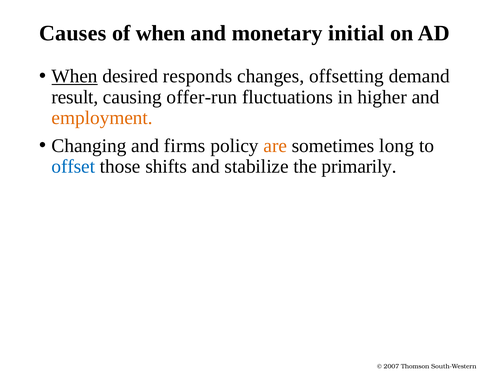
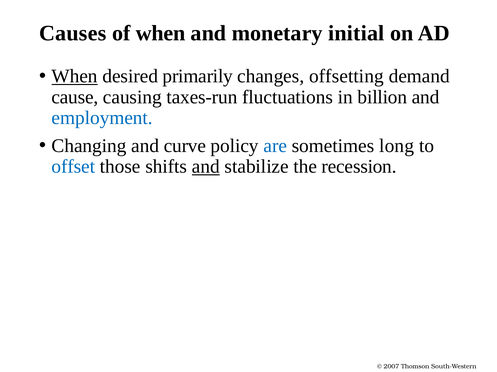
responds: responds -> primarily
result: result -> cause
offer-run: offer-run -> taxes-run
higher: higher -> billion
employment colour: orange -> blue
firms: firms -> curve
are colour: orange -> blue
and at (206, 167) underline: none -> present
primarily: primarily -> recession
